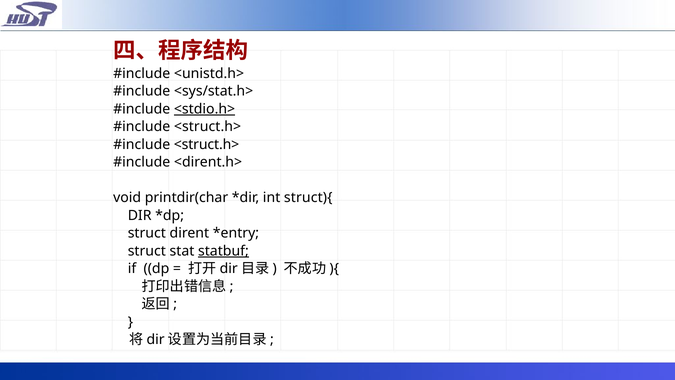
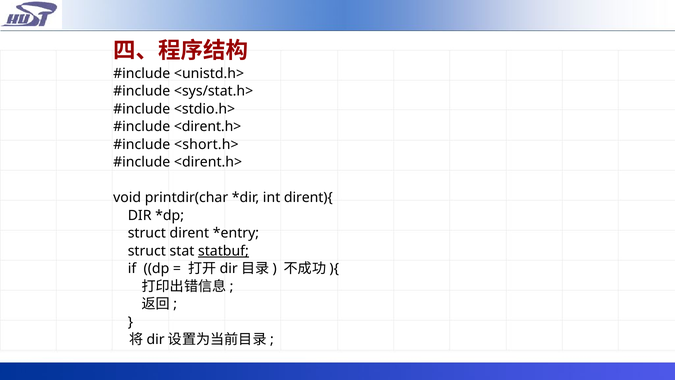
<stdio.h> underline: present -> none
<struct.h> at (208, 127): <struct.h> -> <dirent.h>
<struct.h> at (207, 144): <struct.h> -> <short.h>
struct){: struct){ -> dirent){
